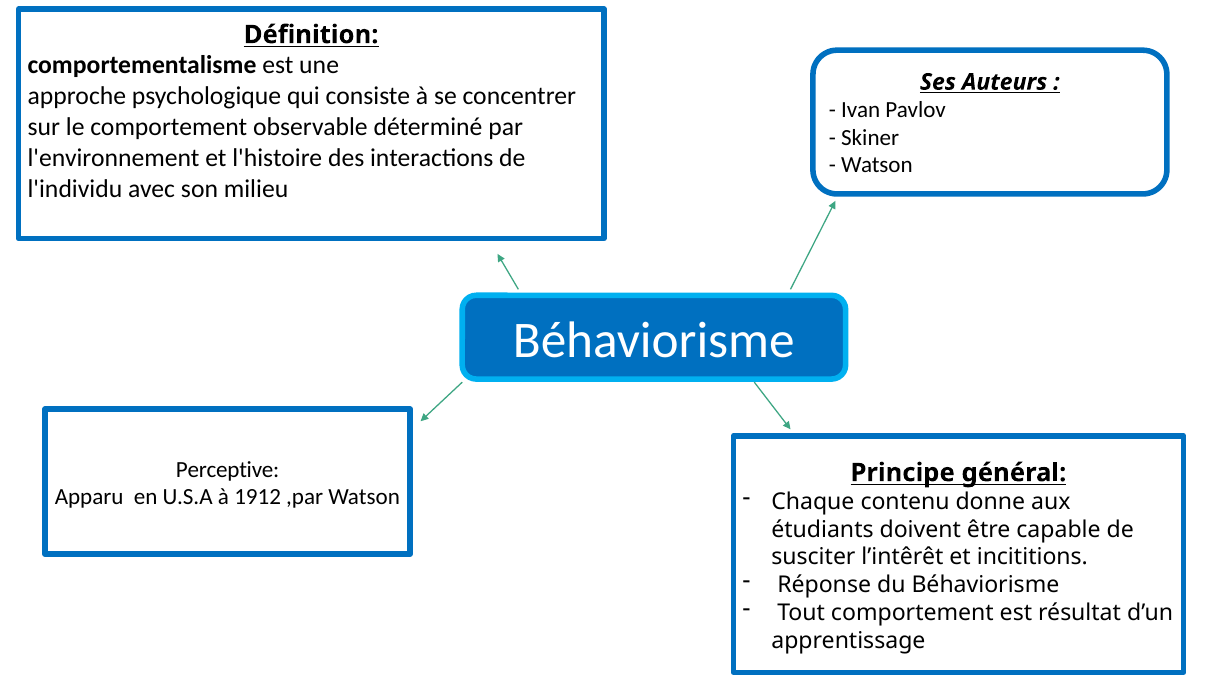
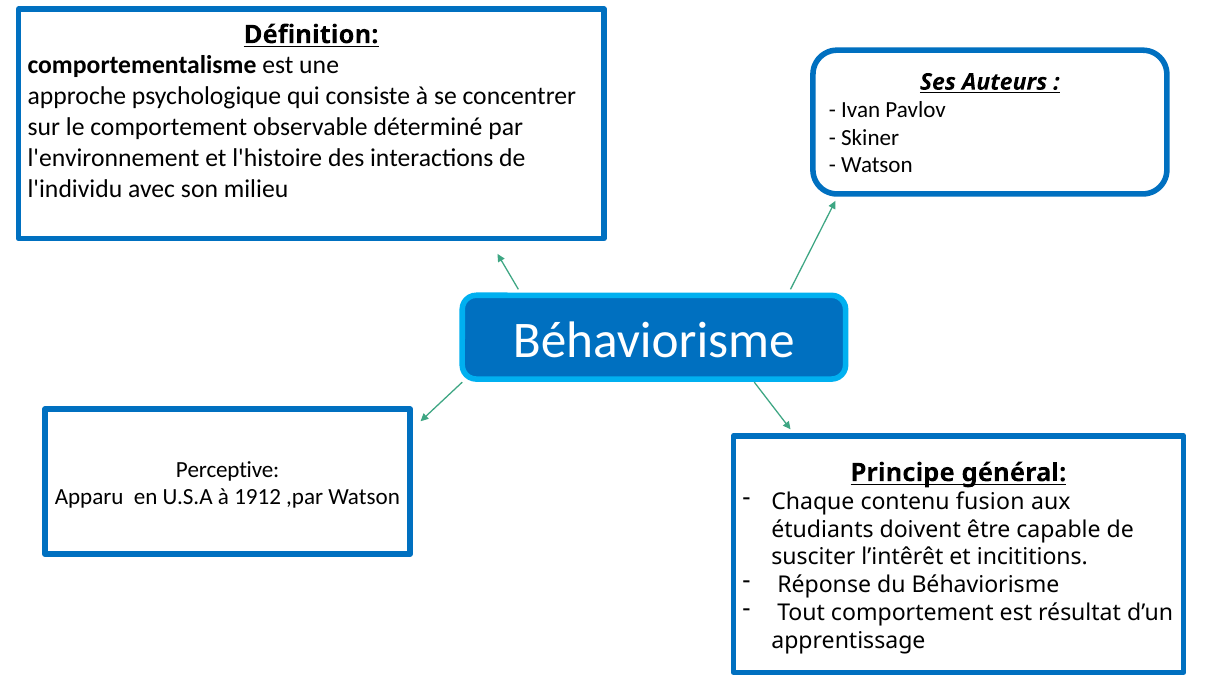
donne: donne -> fusion
